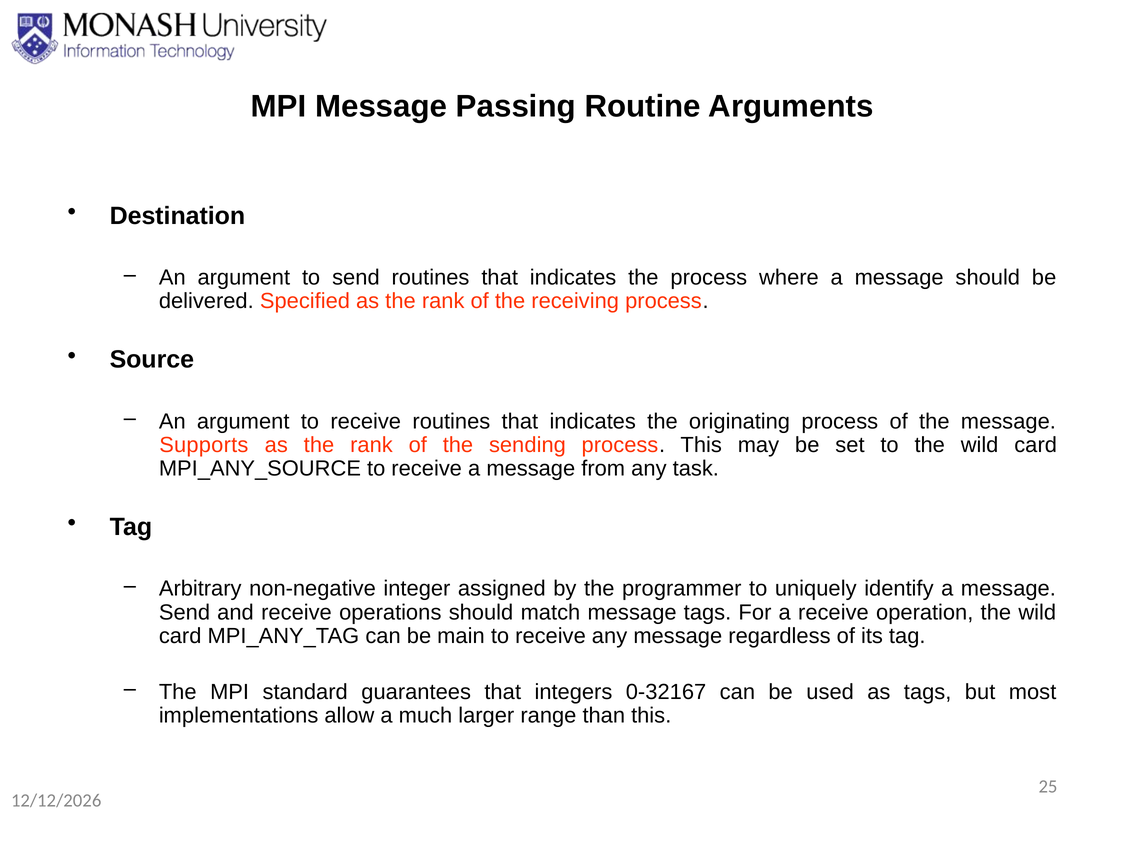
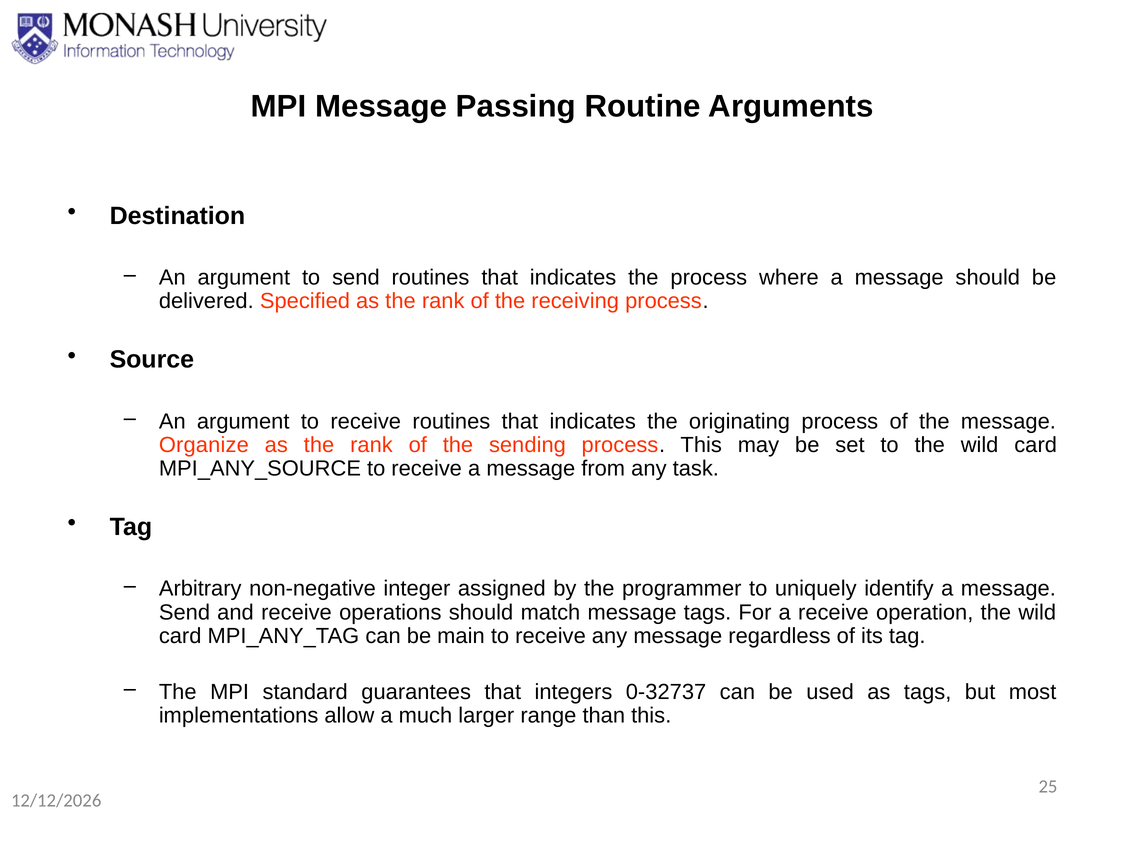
Supports: Supports -> Organize
0-32167: 0-32167 -> 0-32737
